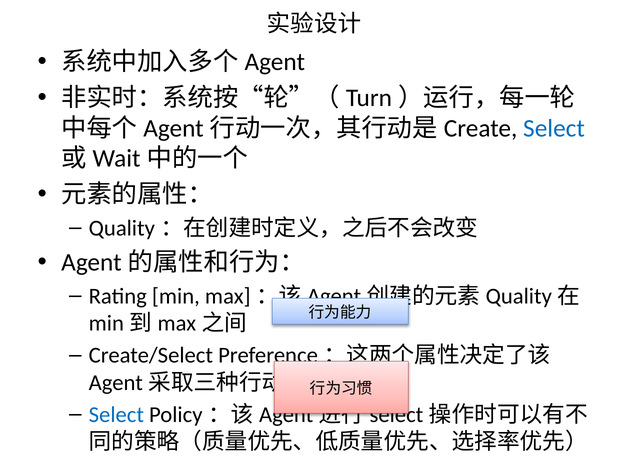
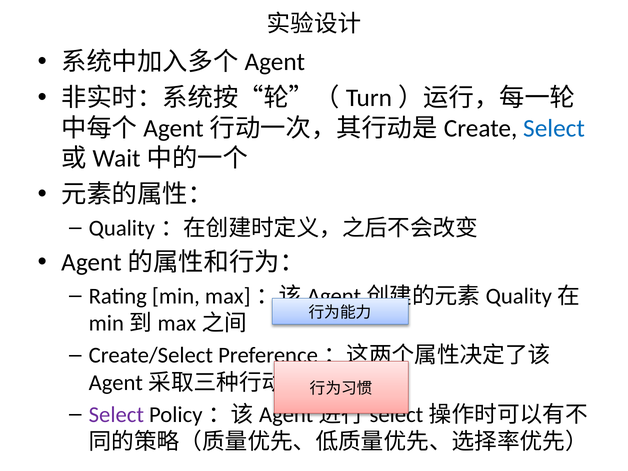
Select at (116, 415) colour: blue -> purple
